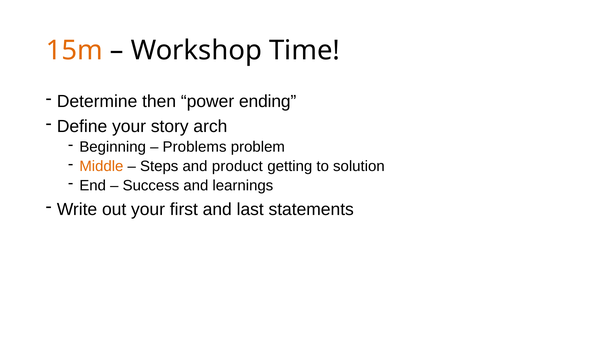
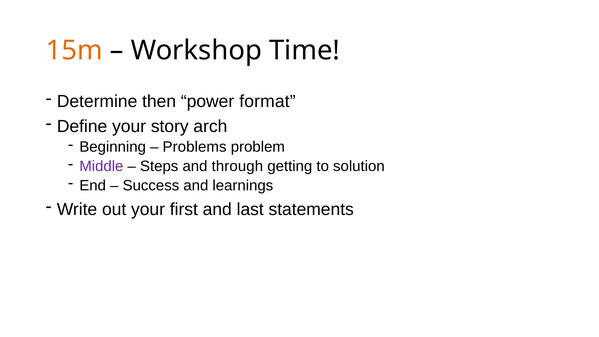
ending: ending -> format
Middle colour: orange -> purple
product: product -> through
